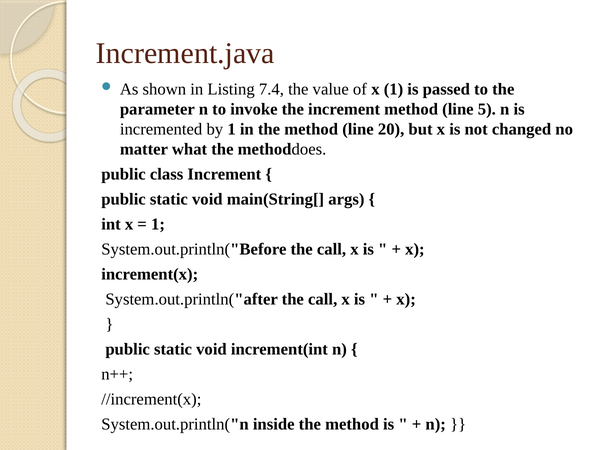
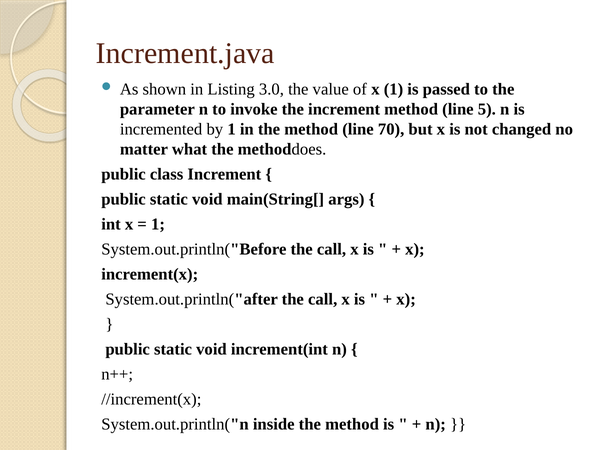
7.4: 7.4 -> 3.0
20: 20 -> 70
